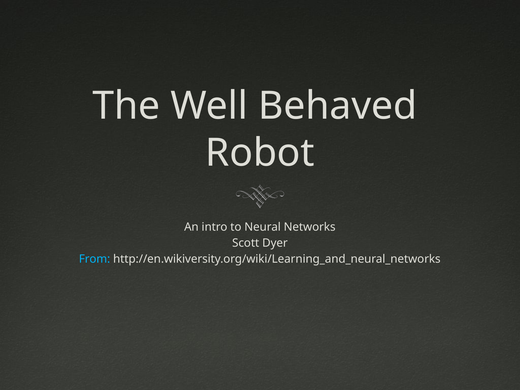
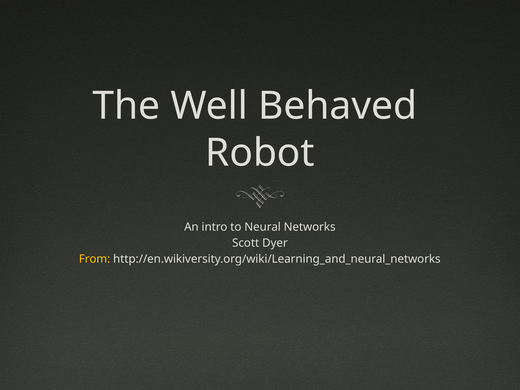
From colour: light blue -> yellow
